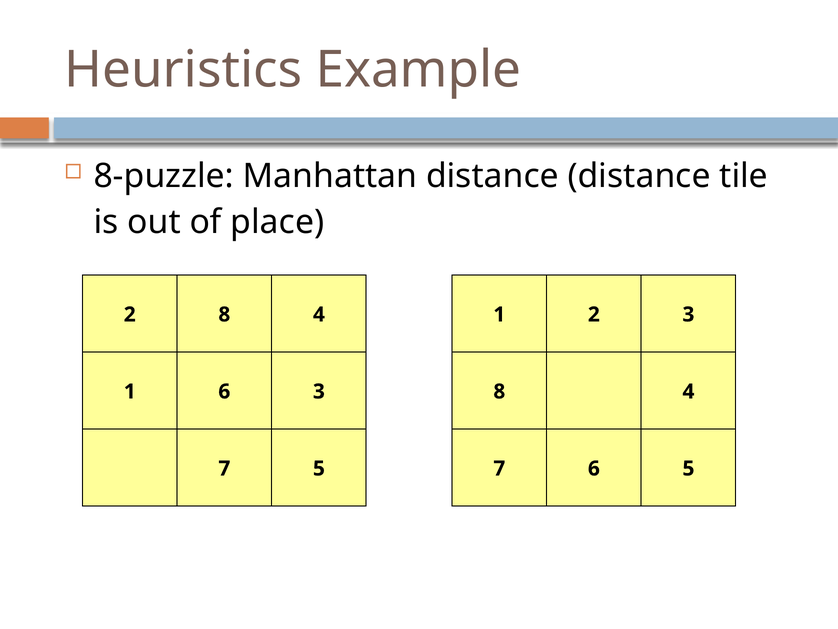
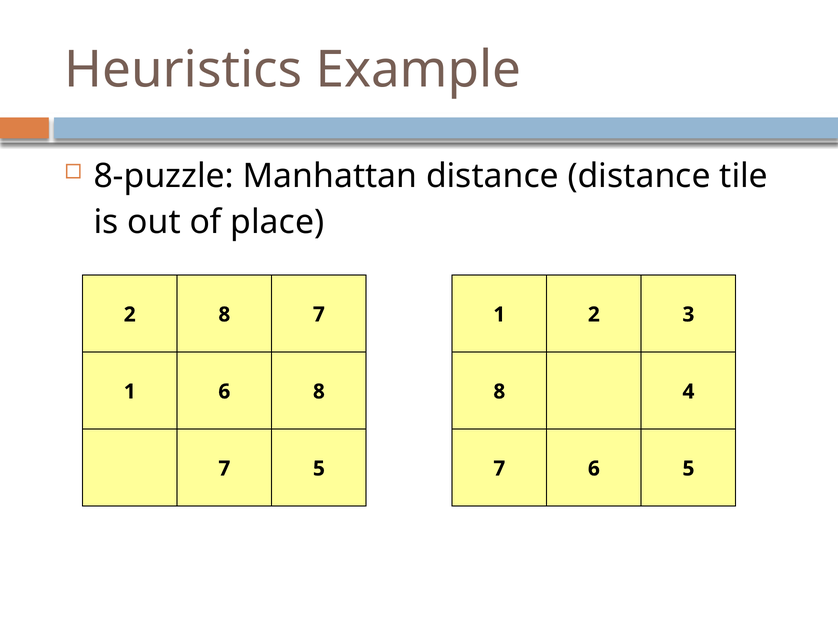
2 8 4: 4 -> 7
6 3: 3 -> 8
